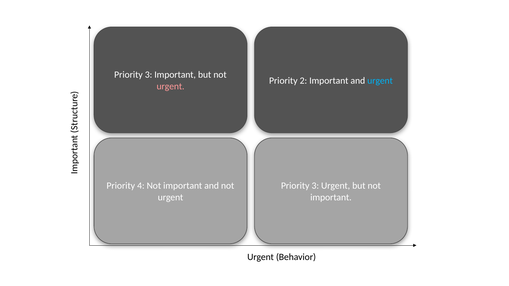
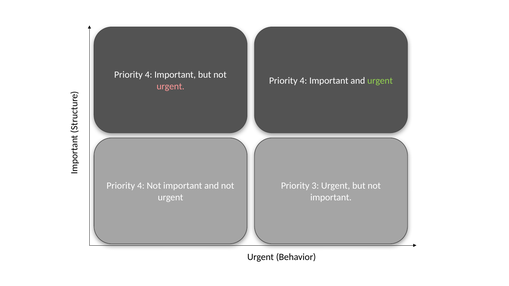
3 at (149, 75): 3 -> 4
2 at (303, 81): 2 -> 4
urgent at (380, 81) colour: light blue -> light green
